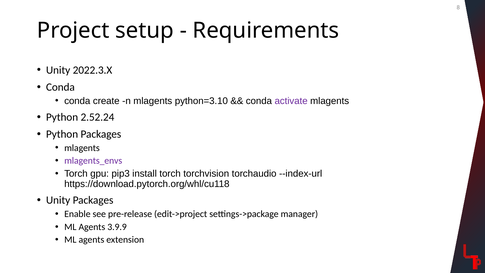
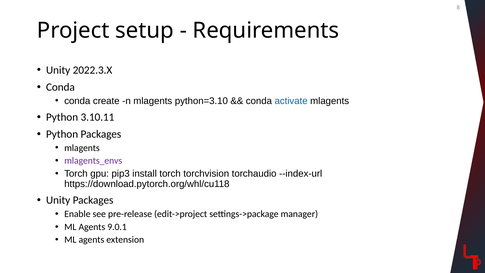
activate colour: purple -> blue
2.52.24: 2.52.24 -> 3.10.11
3.9.9: 3.9.9 -> 9.0.1
